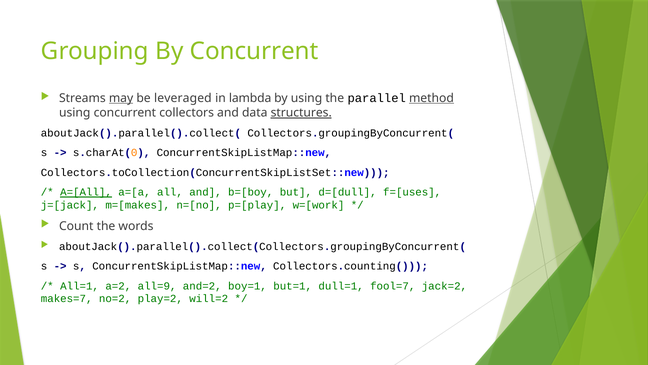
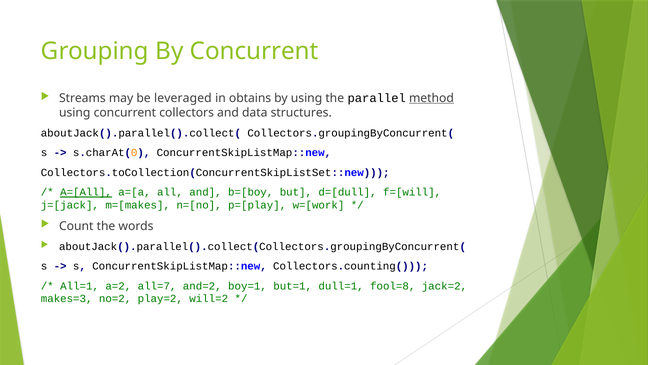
may underline: present -> none
lambda: lambda -> obtains
structures underline: present -> none
f=[uses: f=[uses -> f=[will
all=9: all=9 -> all=7
fool=7: fool=7 -> fool=8
makes=7: makes=7 -> makes=3
